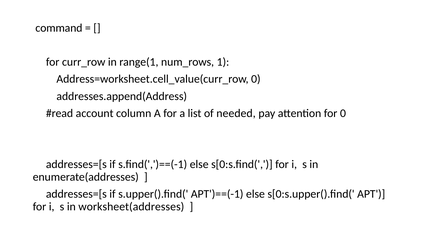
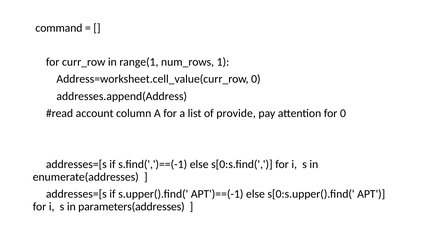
needed: needed -> provide
worksheet(addresses: worksheet(addresses -> parameters(addresses
